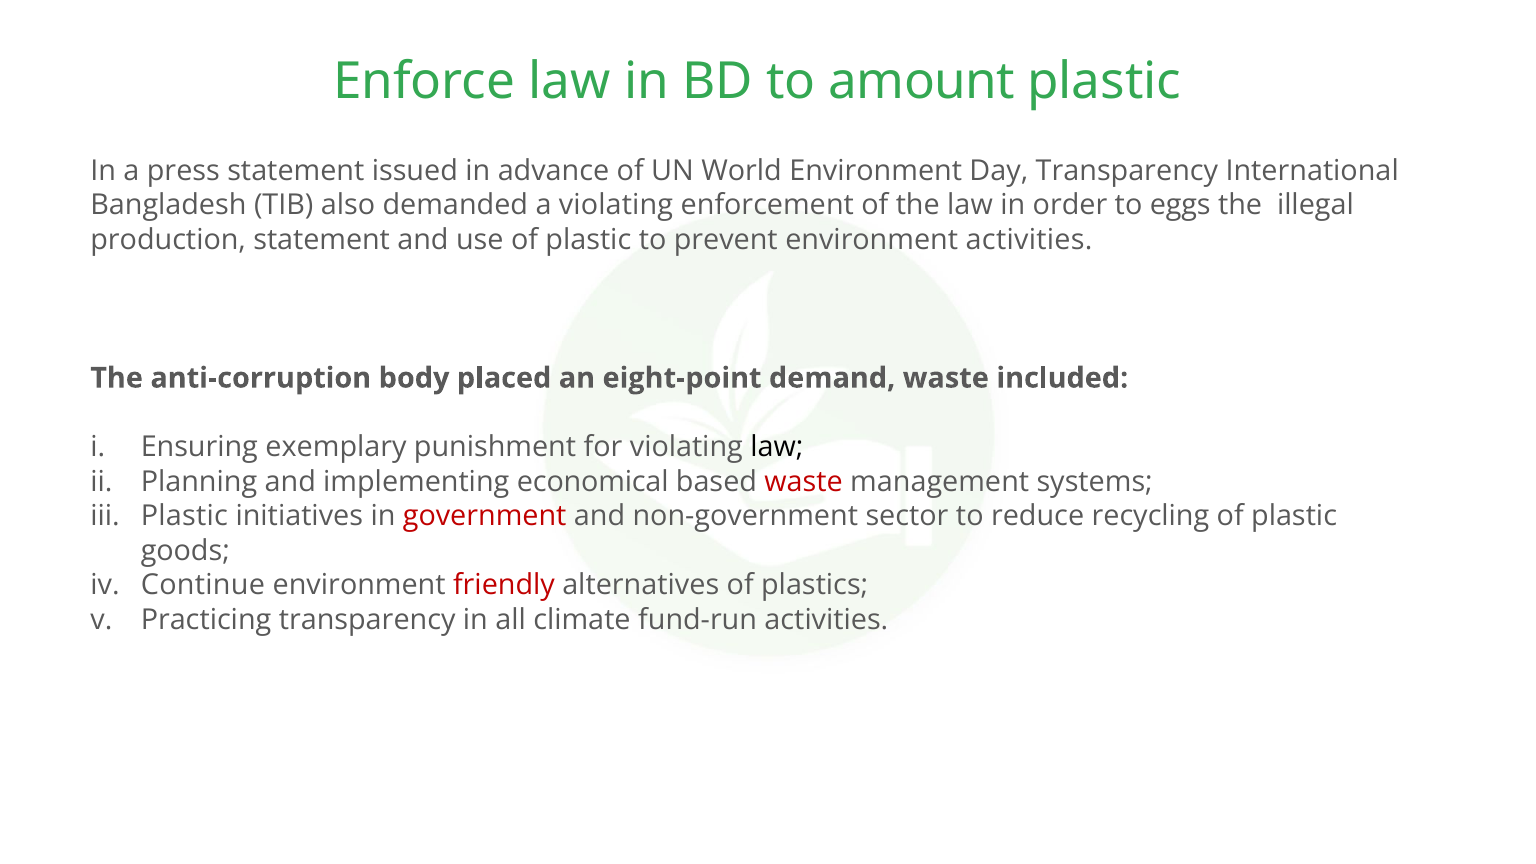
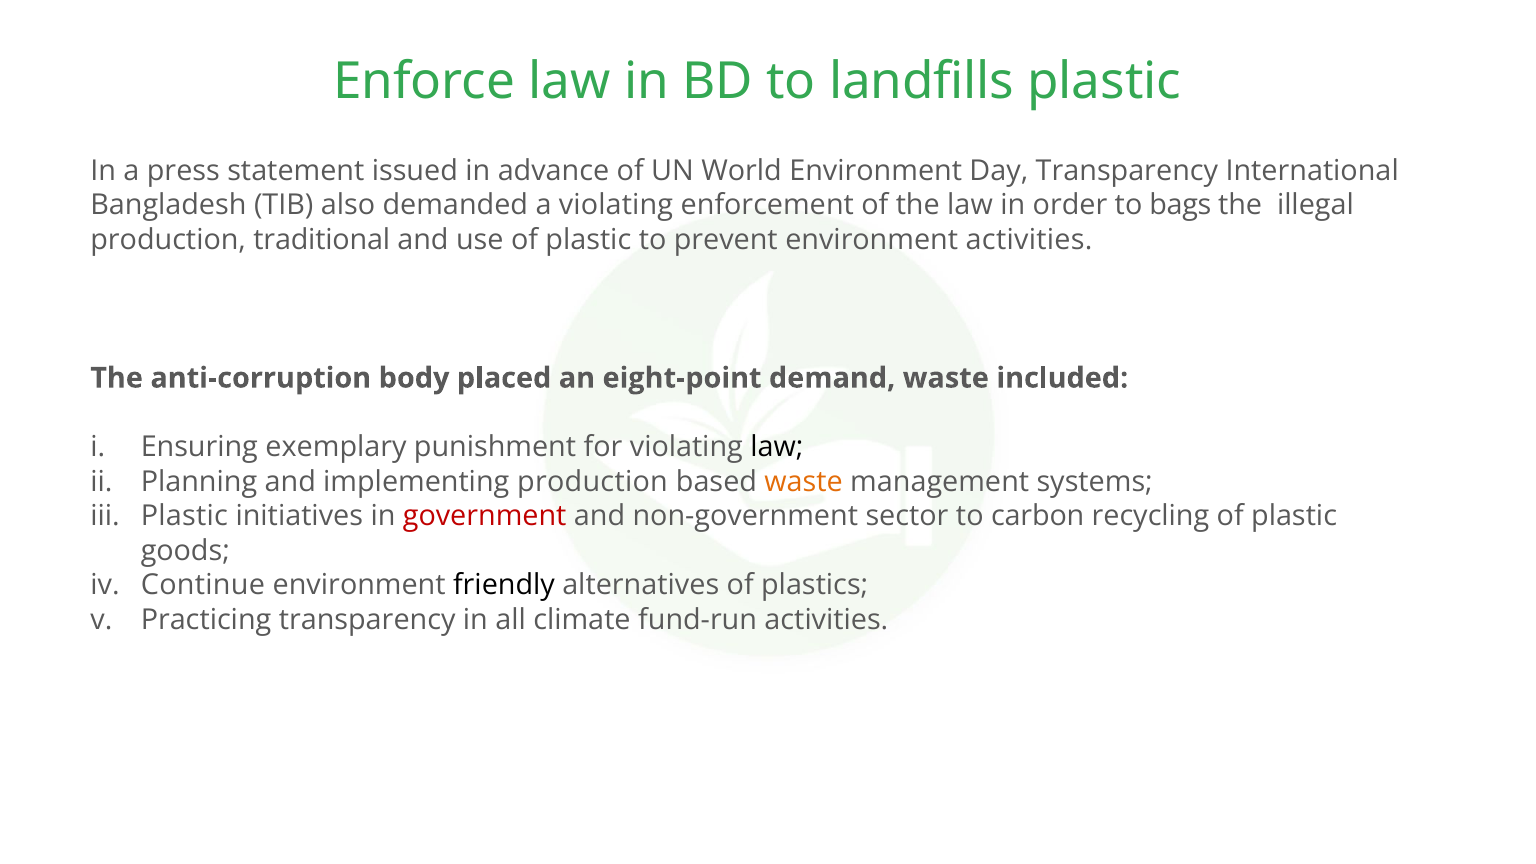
amount: amount -> landfills
eggs: eggs -> bags
production statement: statement -> traditional
implementing economical: economical -> production
waste at (804, 482) colour: red -> orange
reduce: reduce -> carbon
friendly colour: red -> black
